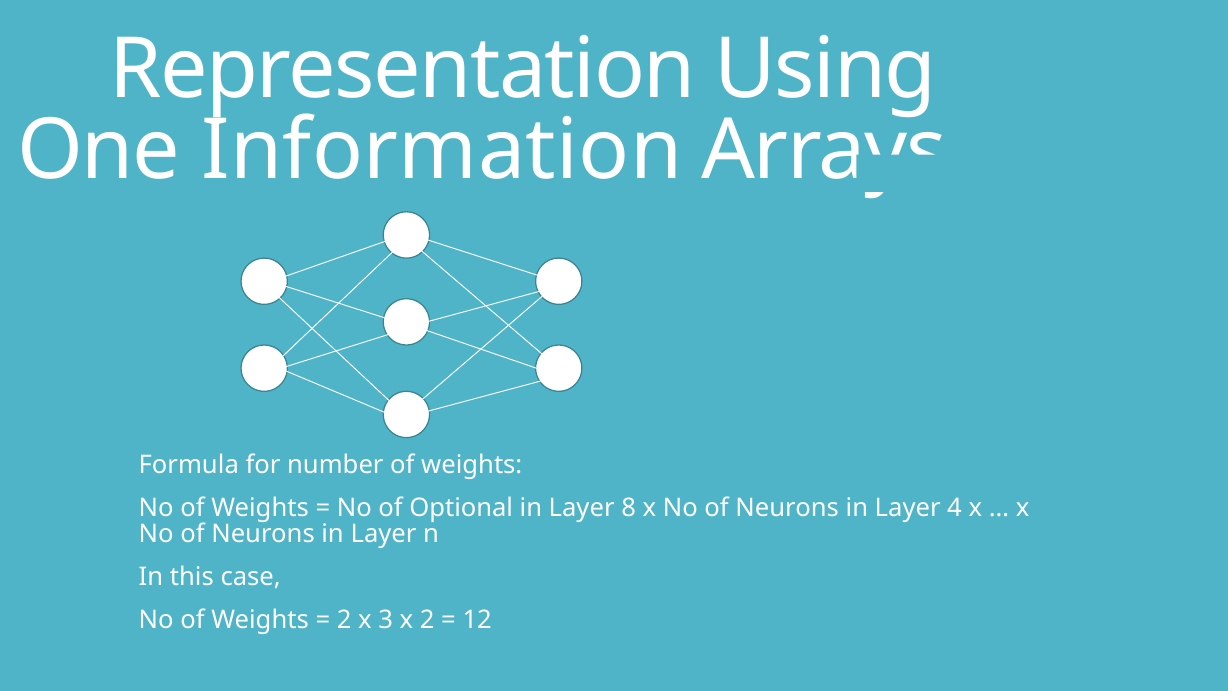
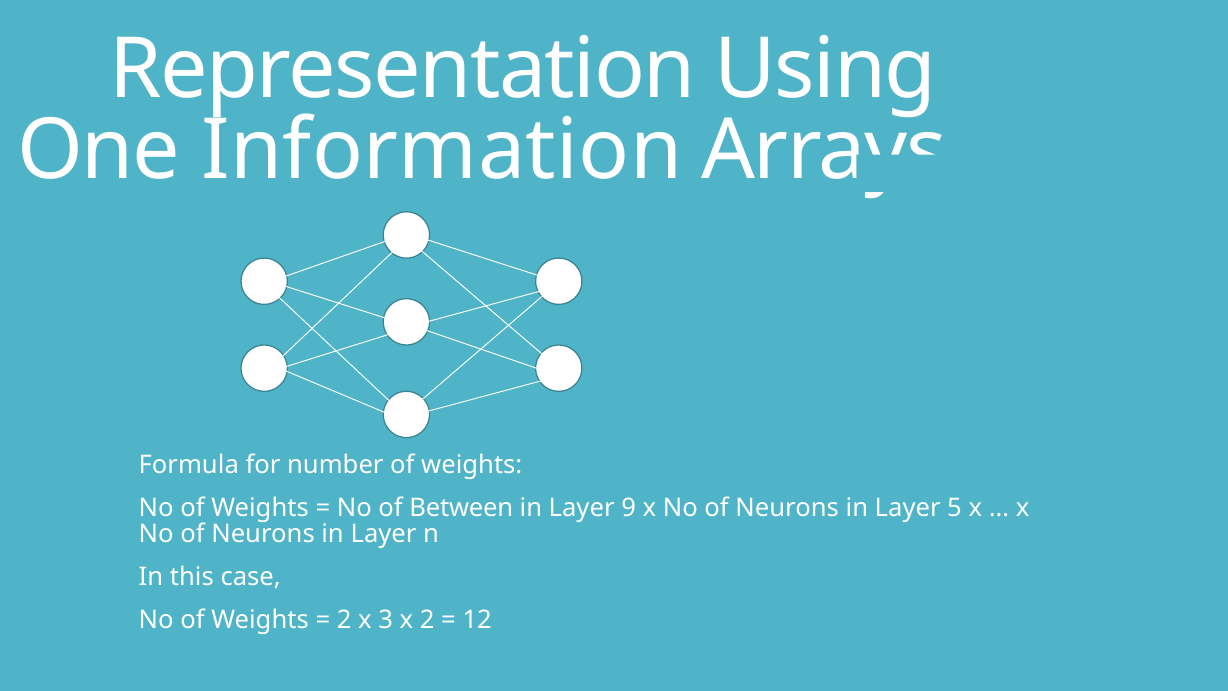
Optional: Optional -> Between
8: 8 -> 9
4: 4 -> 5
